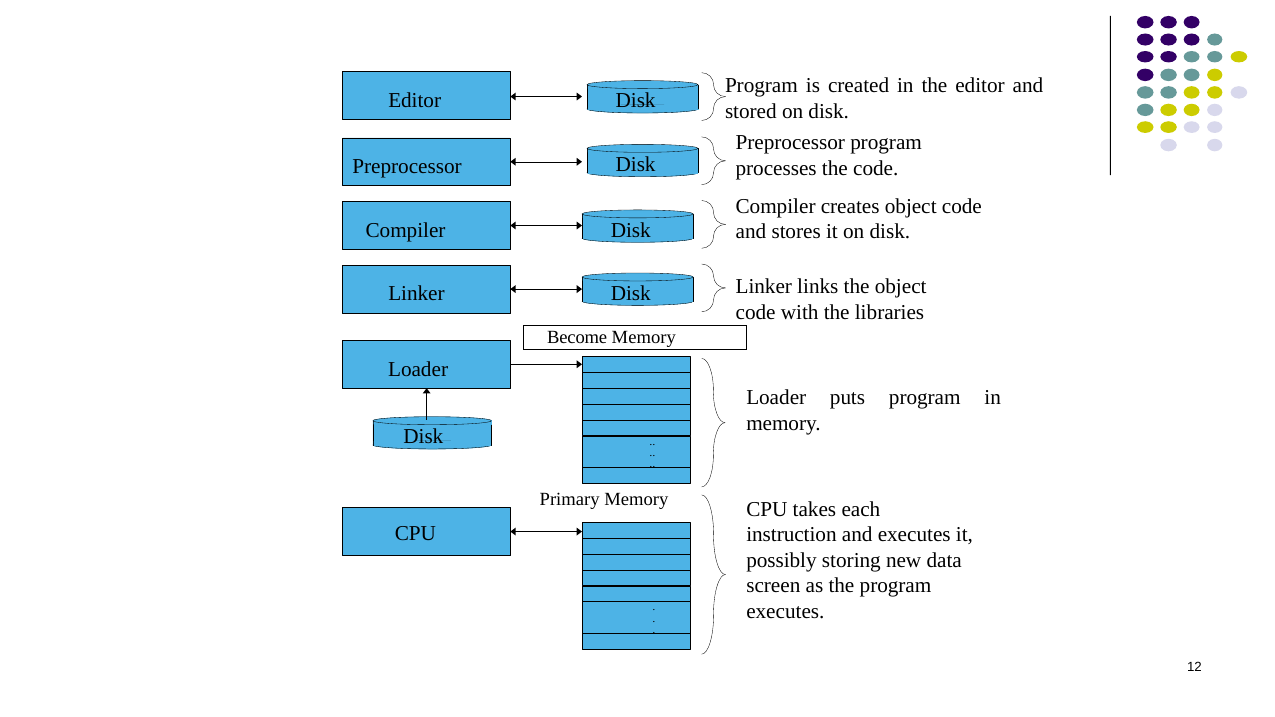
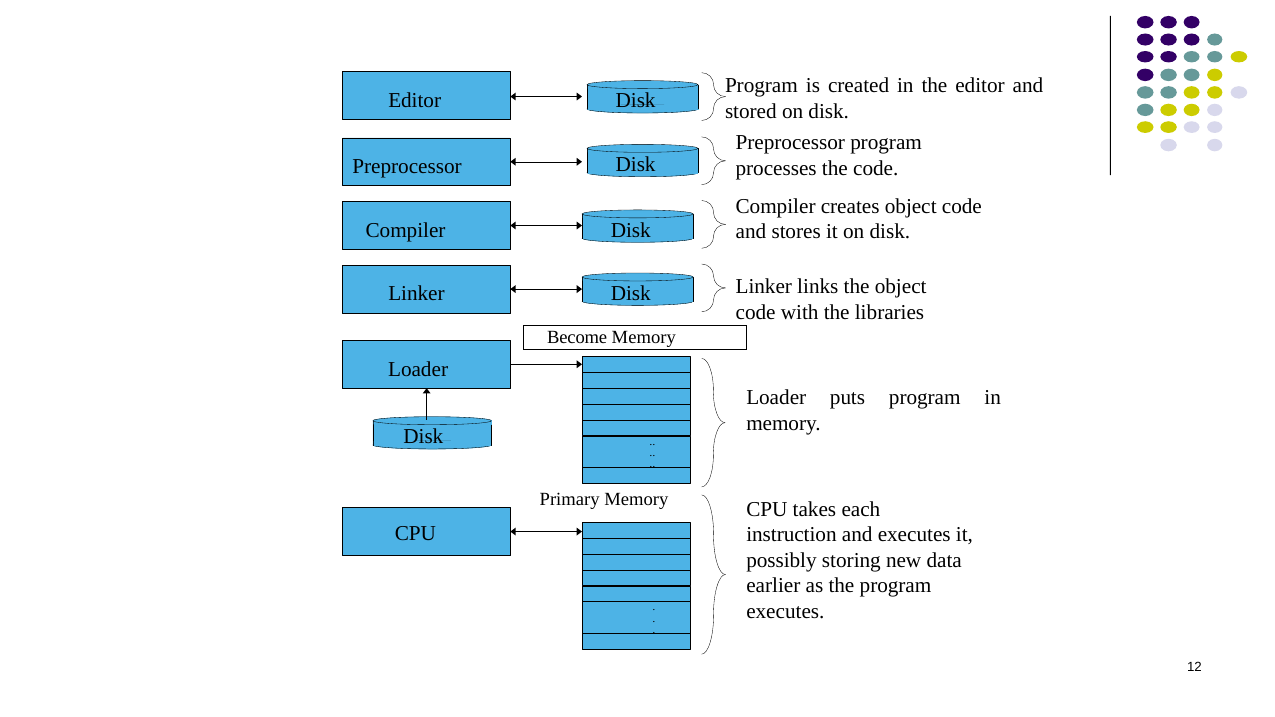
screen: screen -> earlier
